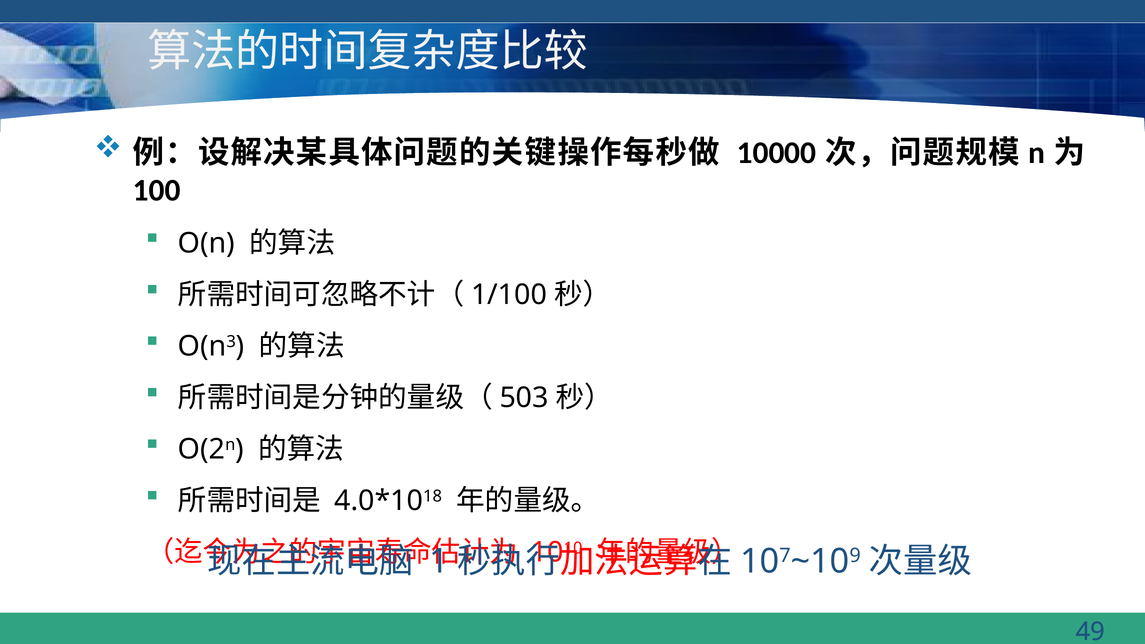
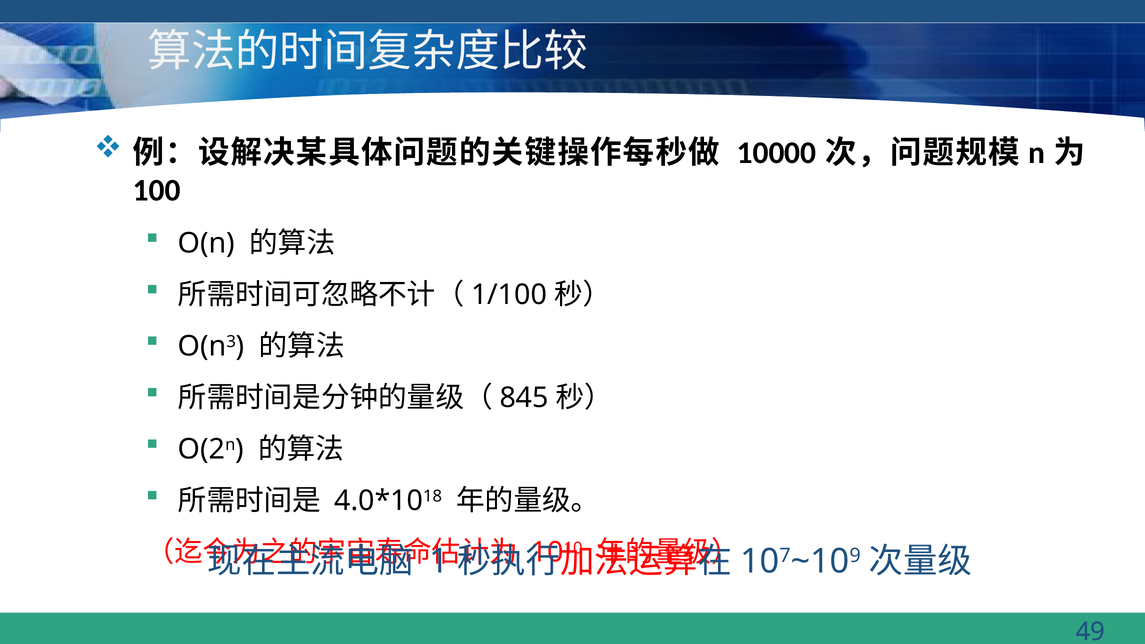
503: 503 -> 845
